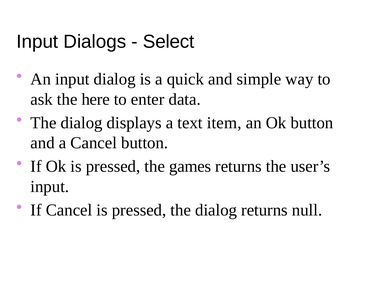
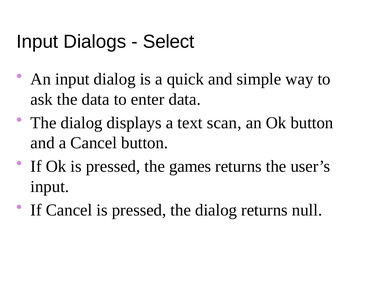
the here: here -> data
item: item -> scan
